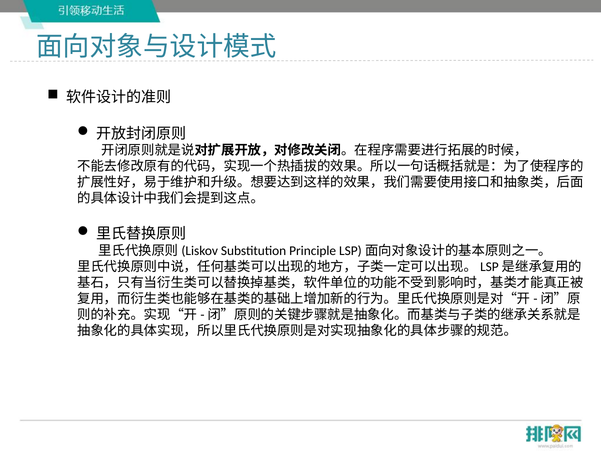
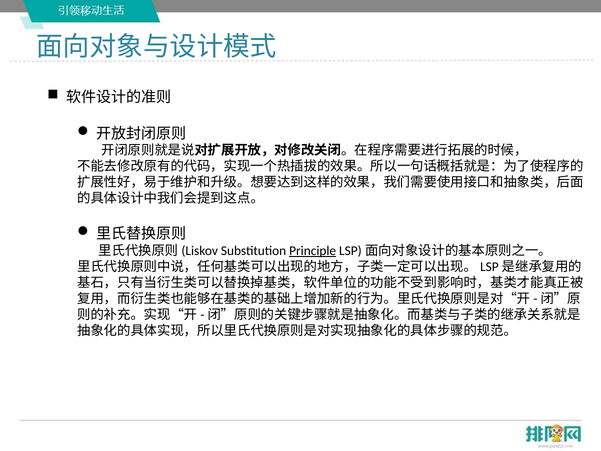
Principle underline: none -> present
